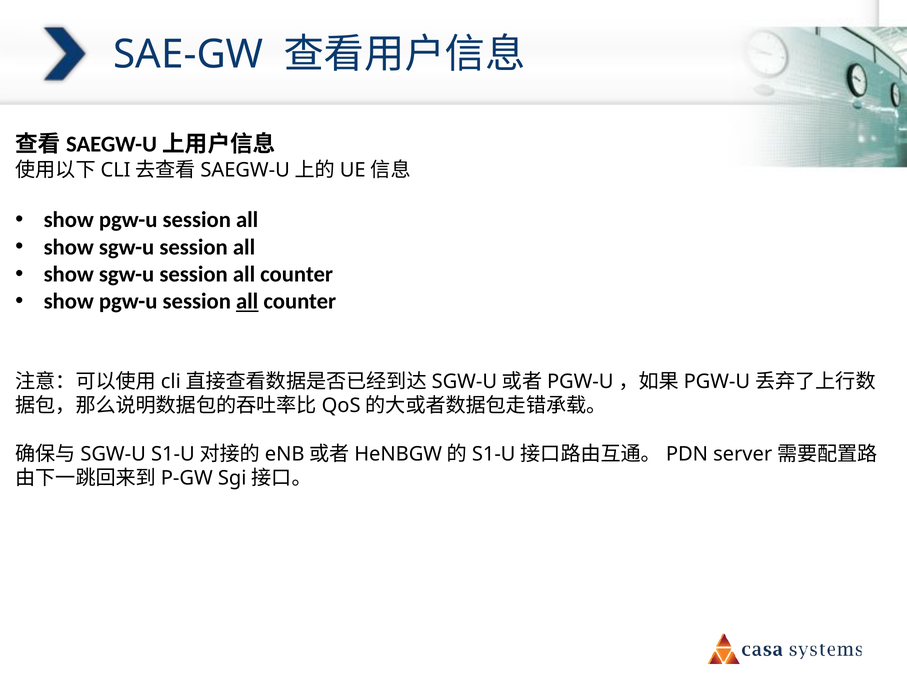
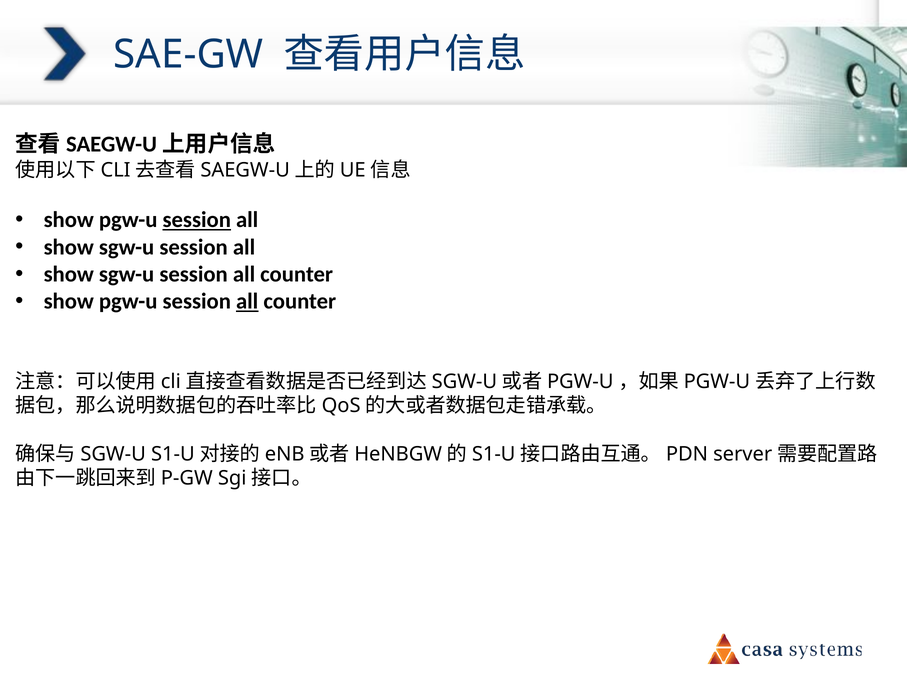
session at (197, 220) underline: none -> present
